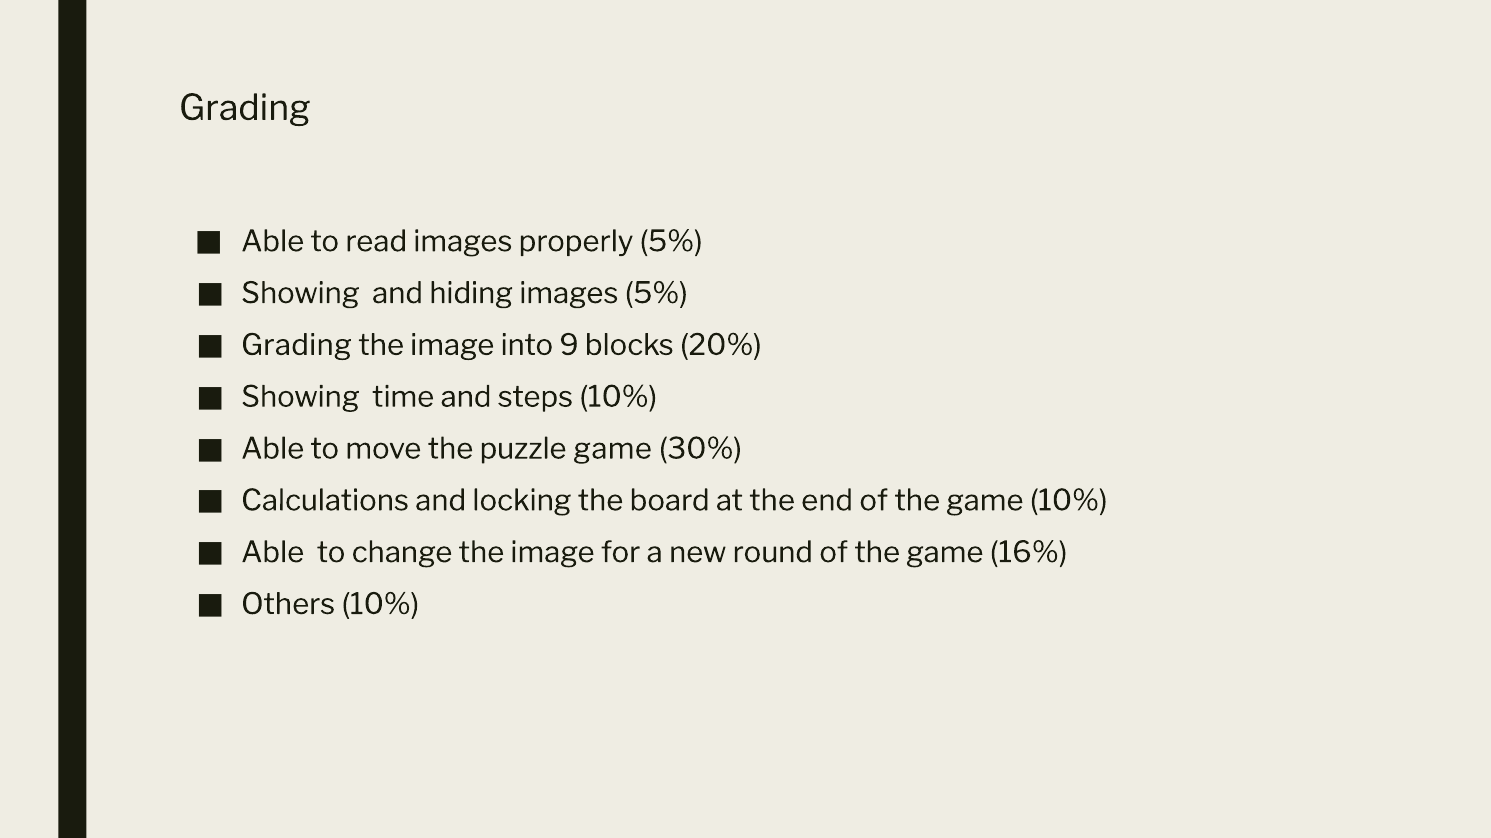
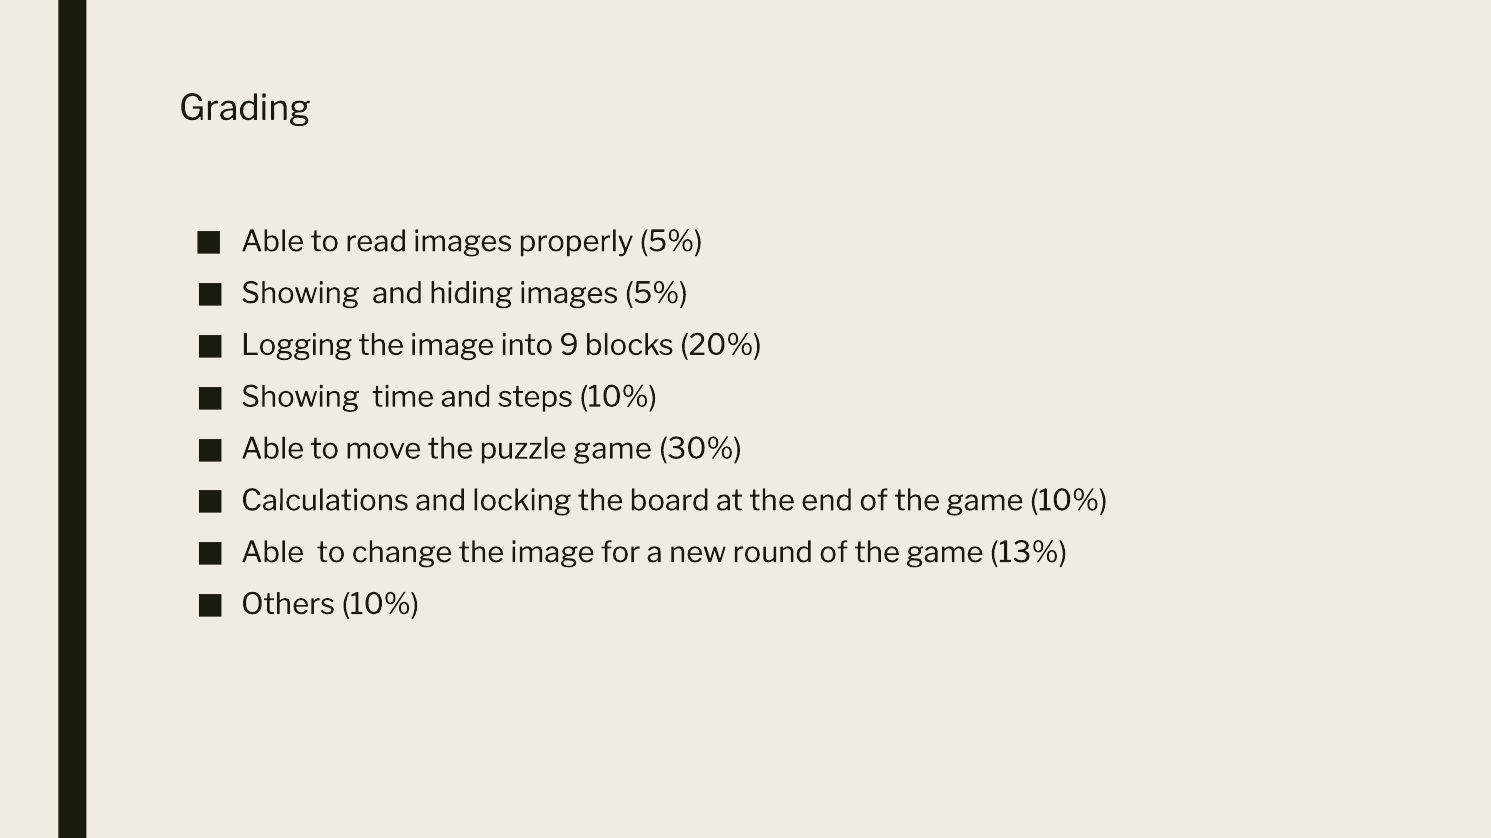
Grading at (296, 345): Grading -> Logging
16%: 16% -> 13%
